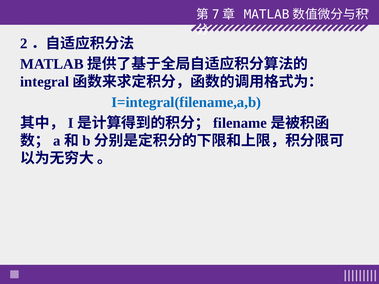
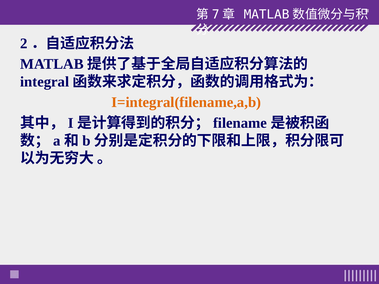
I=integral(filename,a,b colour: blue -> orange
